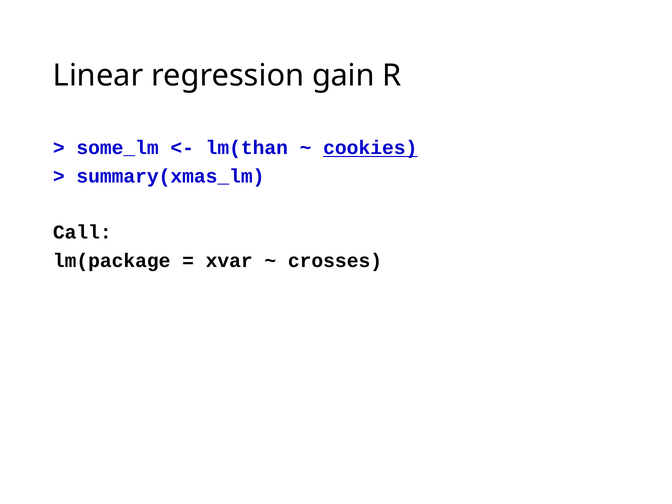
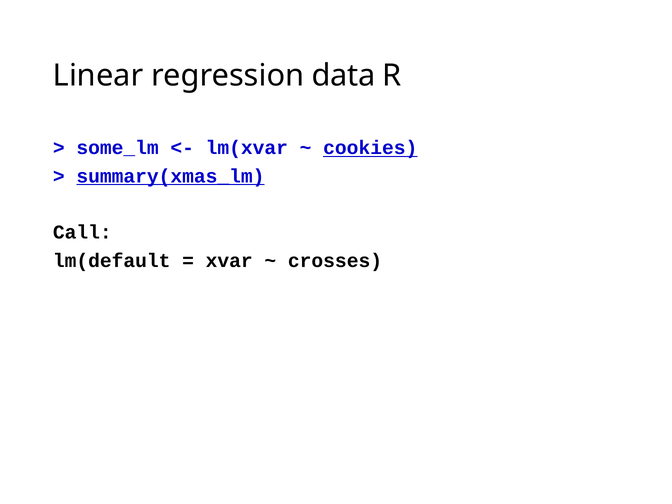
gain: gain -> data
lm(than: lm(than -> lm(xvar
summary(xmas_lm underline: none -> present
lm(package: lm(package -> lm(default
